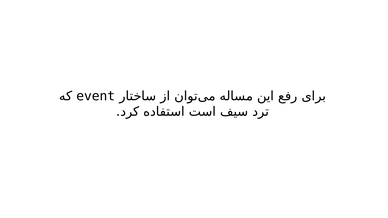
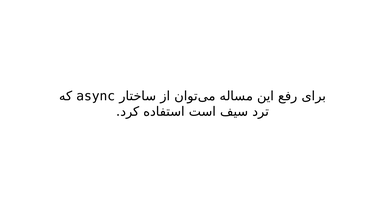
event: event -> async
